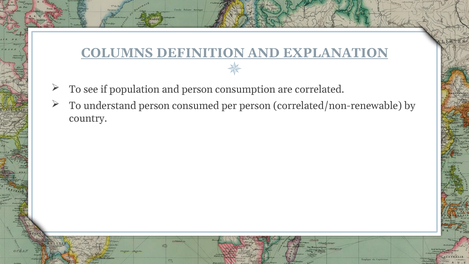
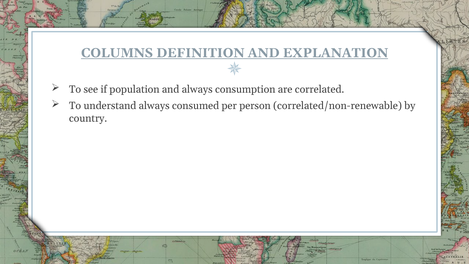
and person: person -> always
understand person: person -> always
